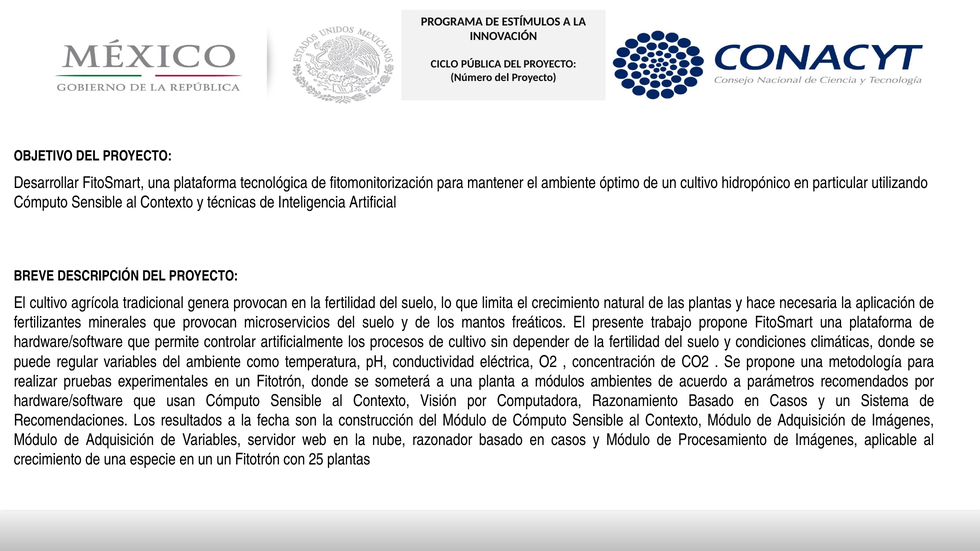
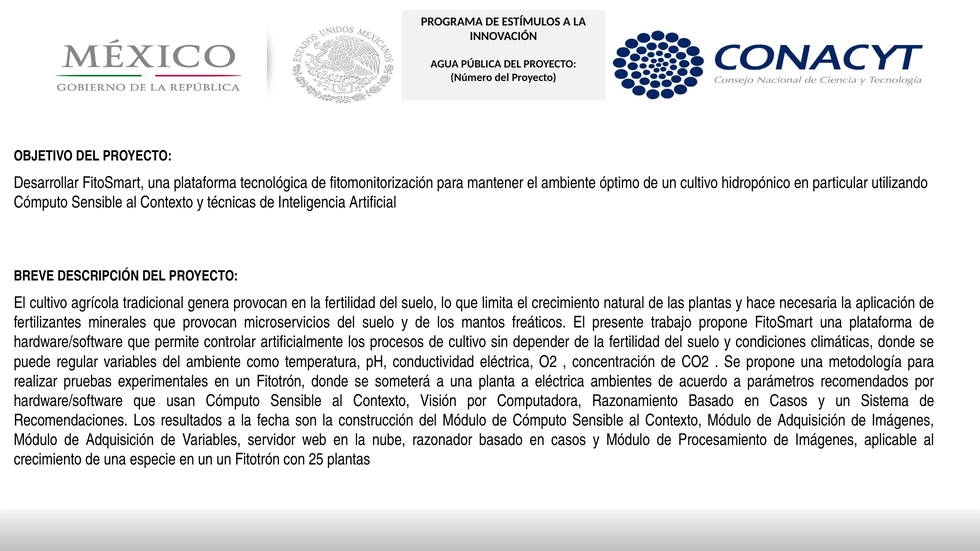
CICLO: CICLO -> AGUA
a módulos: módulos -> eléctrica
